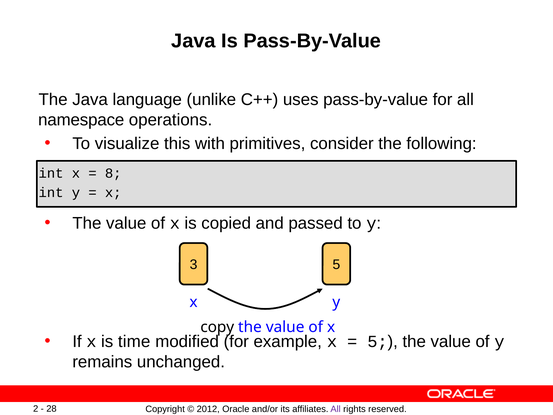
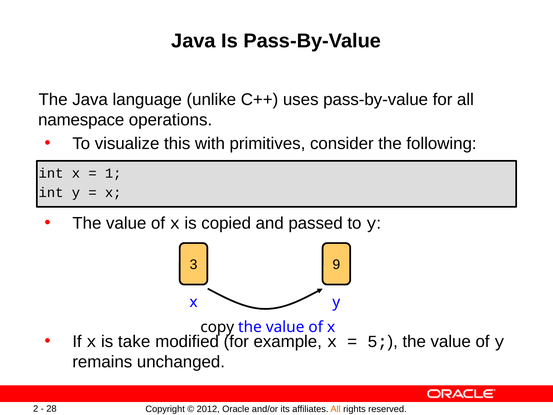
8: 8 -> 1
3 5: 5 -> 9
time: time -> take
All at (336, 409) colour: purple -> orange
